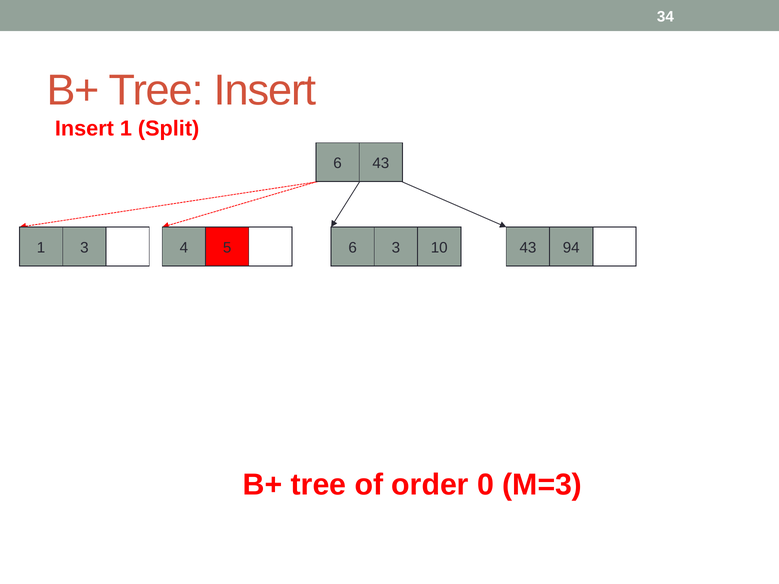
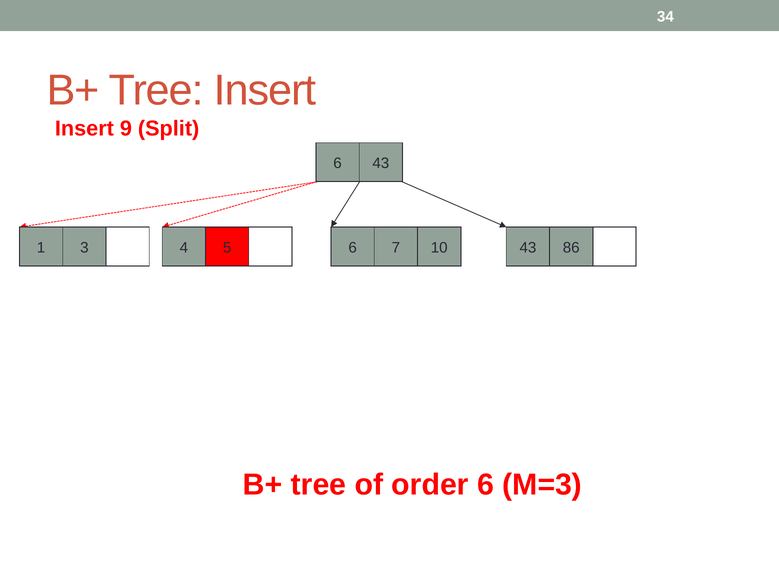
Insert 1: 1 -> 9
6 3: 3 -> 7
94: 94 -> 86
order 0: 0 -> 6
